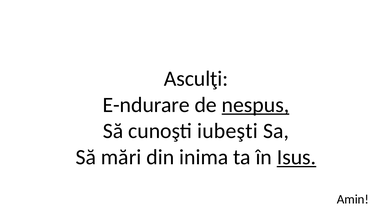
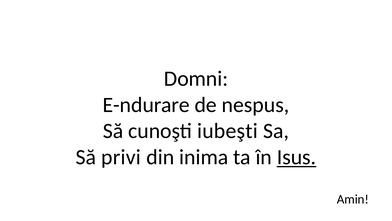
Asculţi: Asculţi -> Domni
nespus underline: present -> none
mări: mări -> privi
